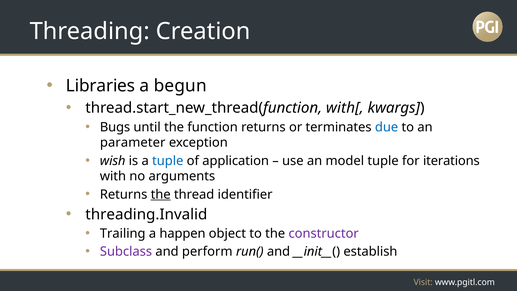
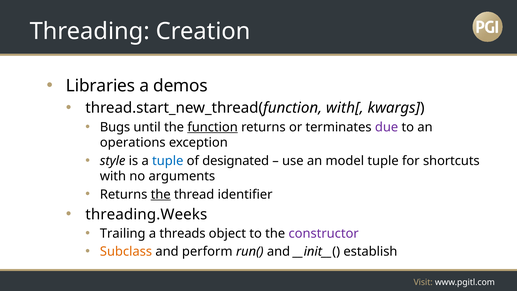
begun: begun -> demos
function underline: none -> present
due colour: blue -> purple
parameter: parameter -> operations
wish: wish -> style
application: application -> designated
iterations: iterations -> shortcuts
threading.Invalid: threading.Invalid -> threading.Weeks
happen: happen -> threads
Subclass colour: purple -> orange
